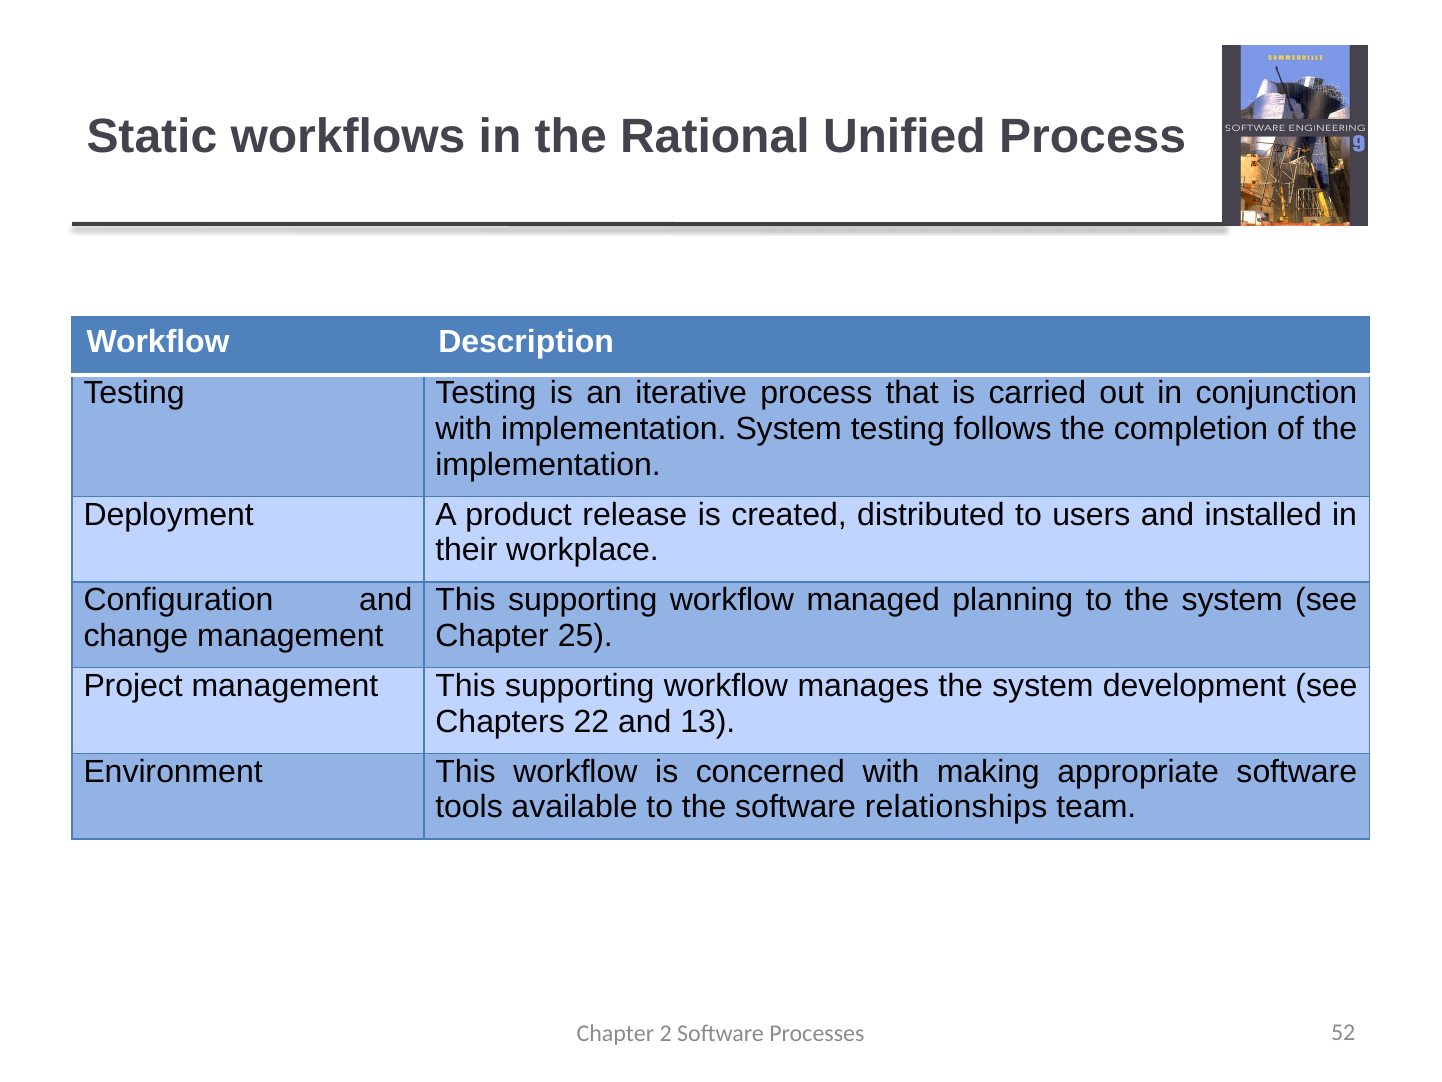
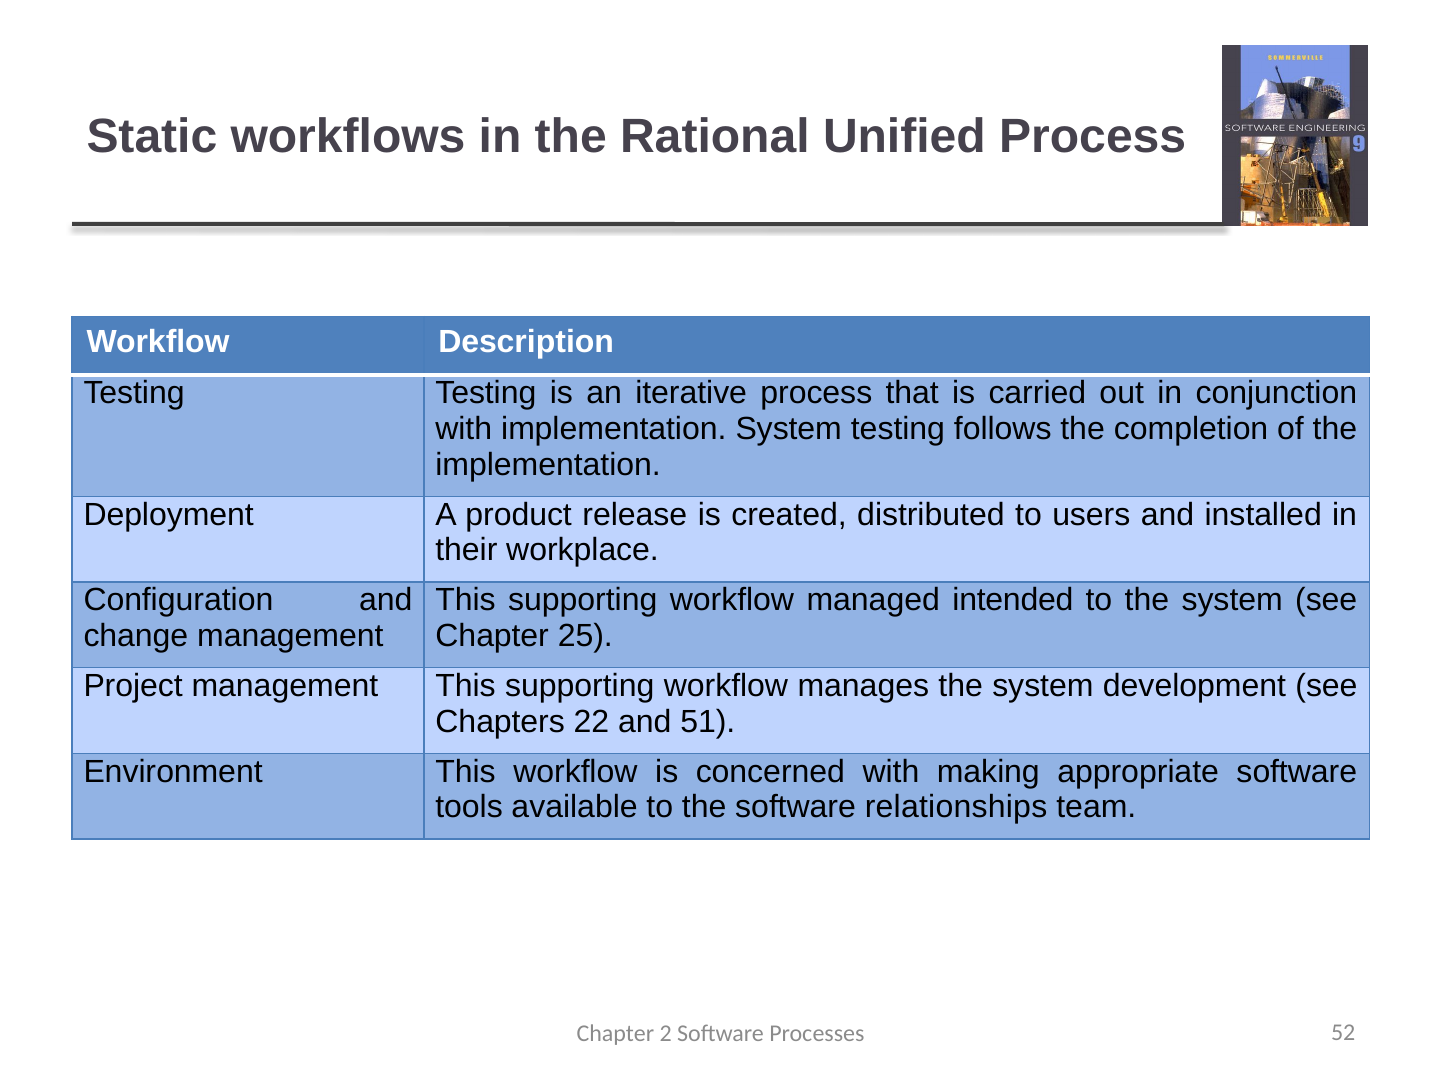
planning: planning -> intended
13: 13 -> 51
